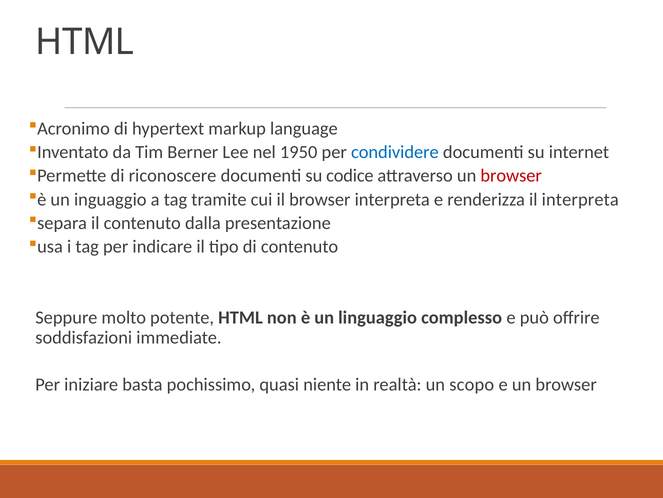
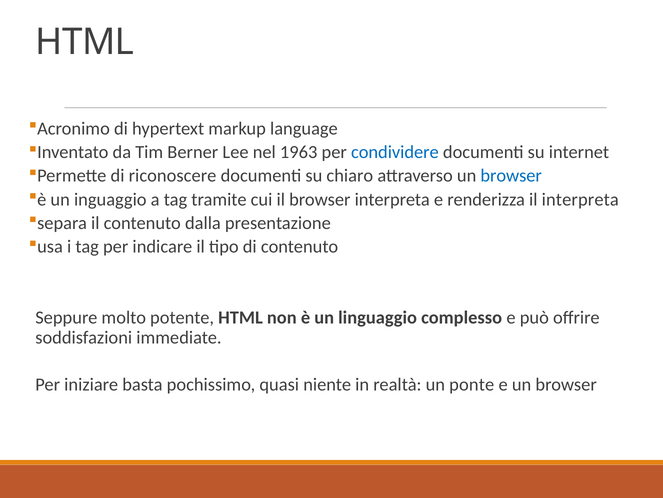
1950: 1950 -> 1963
codice: codice -> chiaro
browser at (511, 176) colour: red -> blue
scopo: scopo -> ponte
